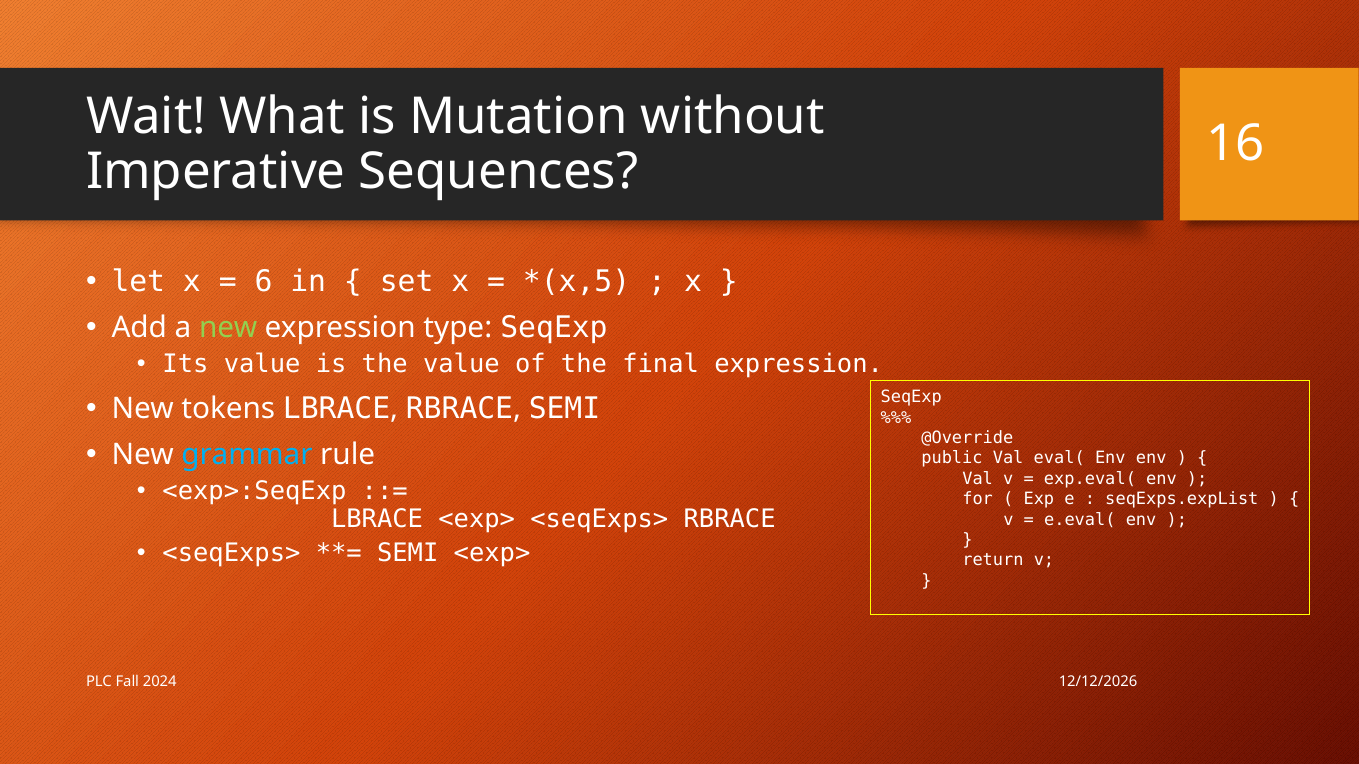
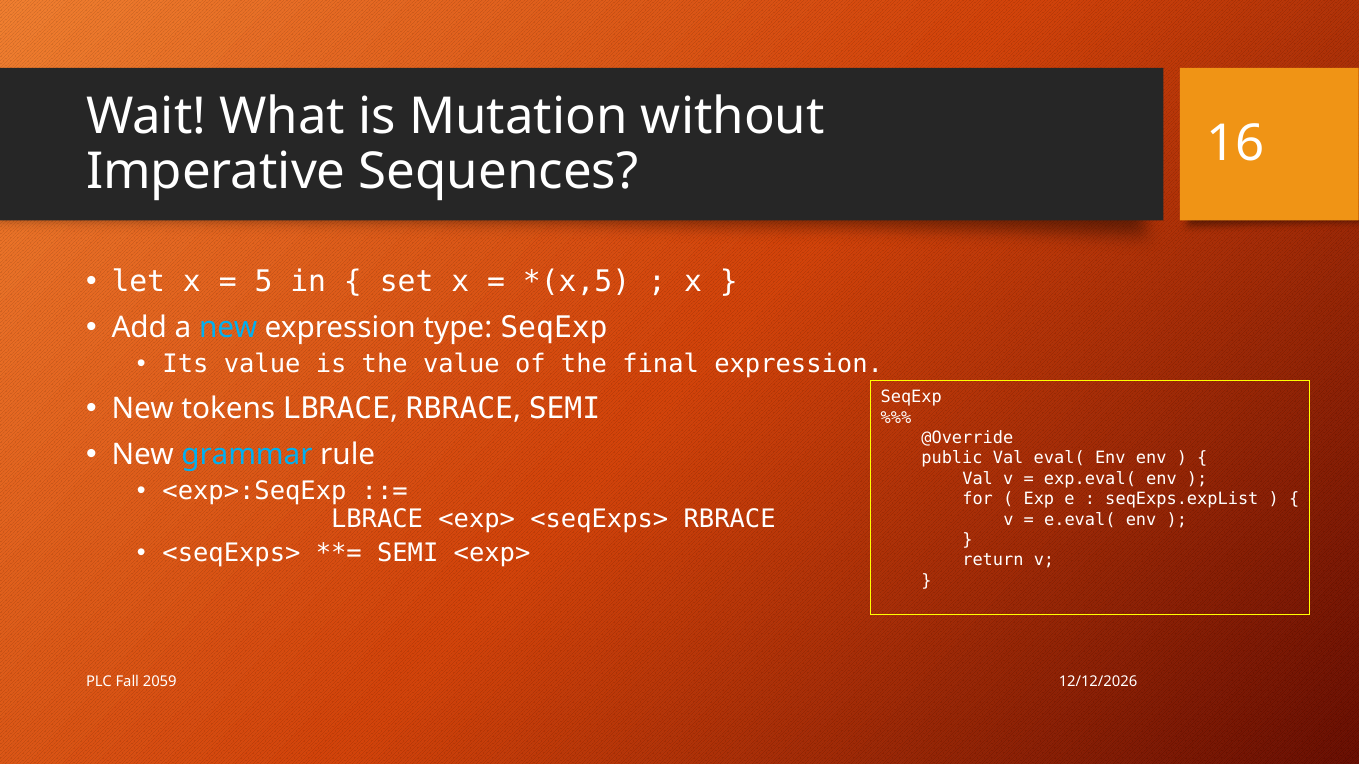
6: 6 -> 5
new at (228, 328) colour: light green -> light blue
2024: 2024 -> 2059
